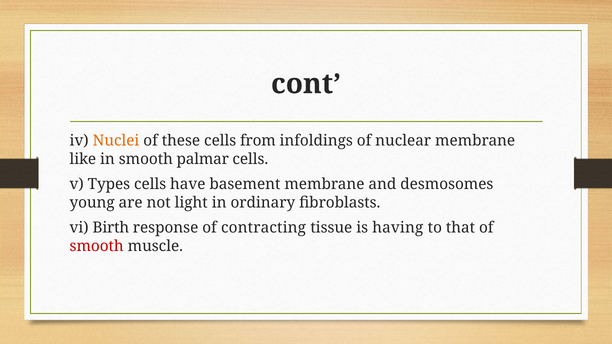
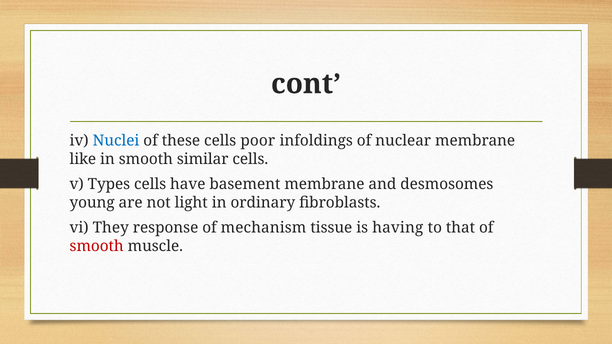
Nuclei colour: orange -> blue
from: from -> poor
palmar: palmar -> similar
Birth: Birth -> They
contracting: contracting -> mechanism
